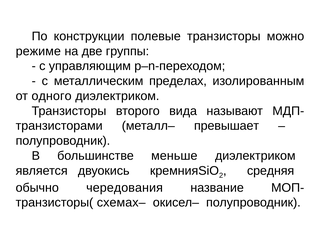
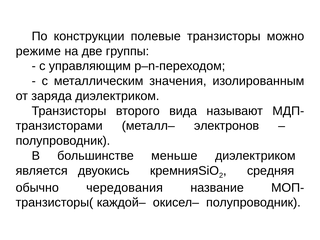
пределах: пределах -> значения
одного: одного -> заряда
превышает: превышает -> электронов
схемах–: схемах– -> каждой–
